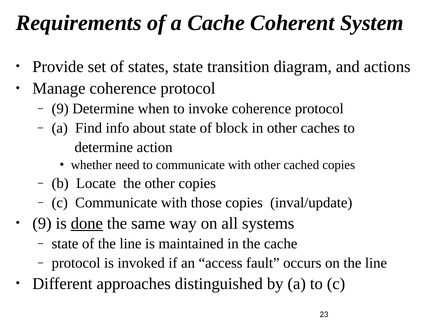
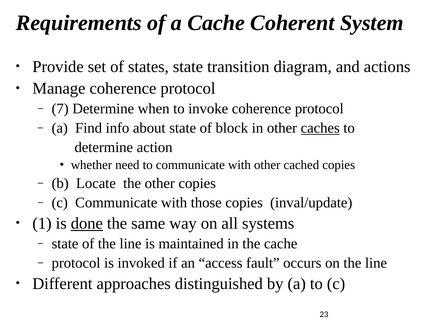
9 at (60, 109): 9 -> 7
caches underline: none -> present
9 at (42, 223): 9 -> 1
